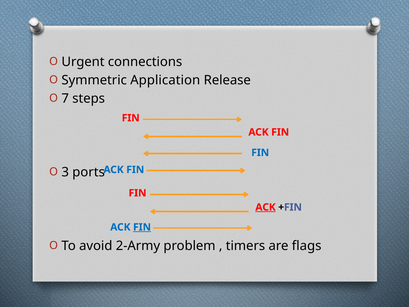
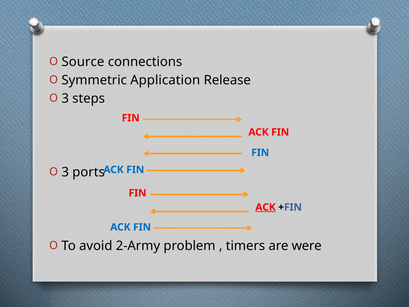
Urgent: Urgent -> Source
7 at (65, 99): 7 -> 3
FIN at (142, 227) underline: present -> none
flags: flags -> were
